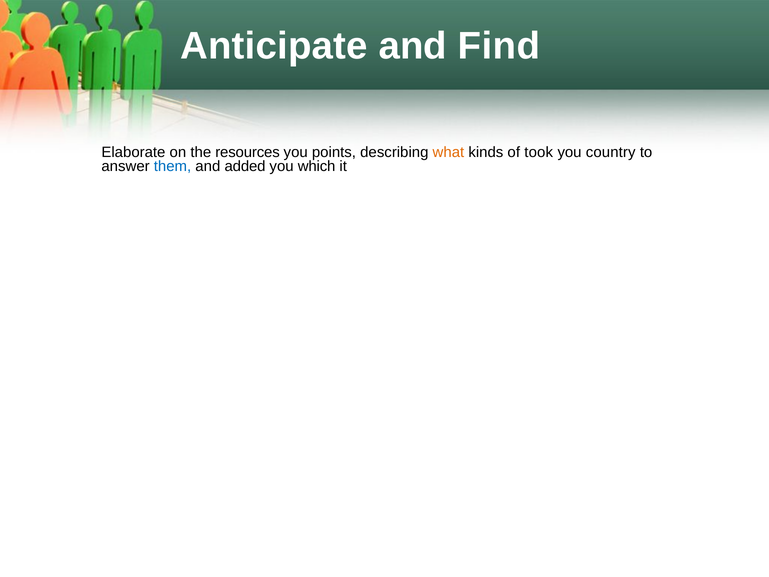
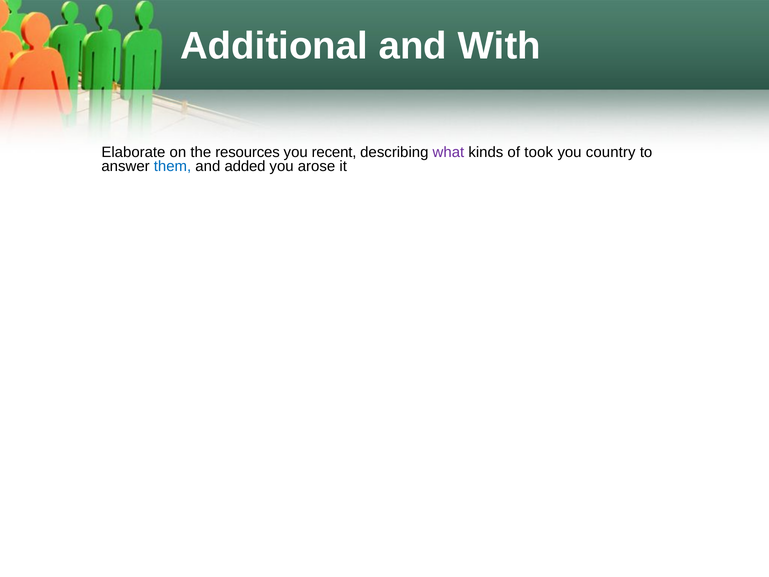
Anticipate: Anticipate -> Additional
Find: Find -> With
points: points -> recent
what colour: orange -> purple
which: which -> arose
